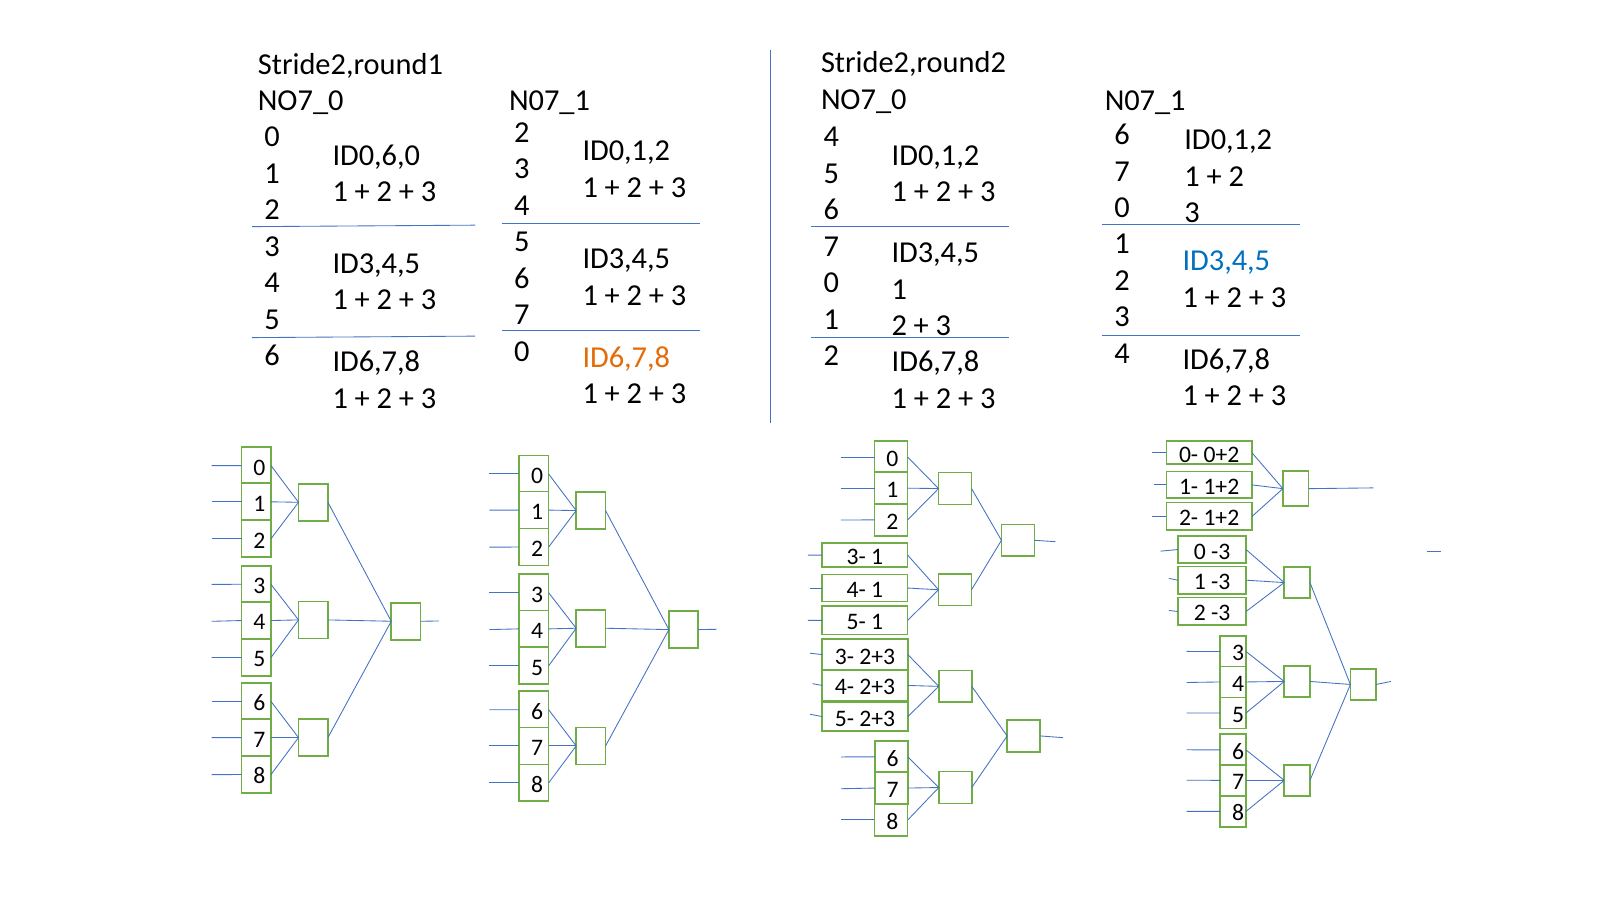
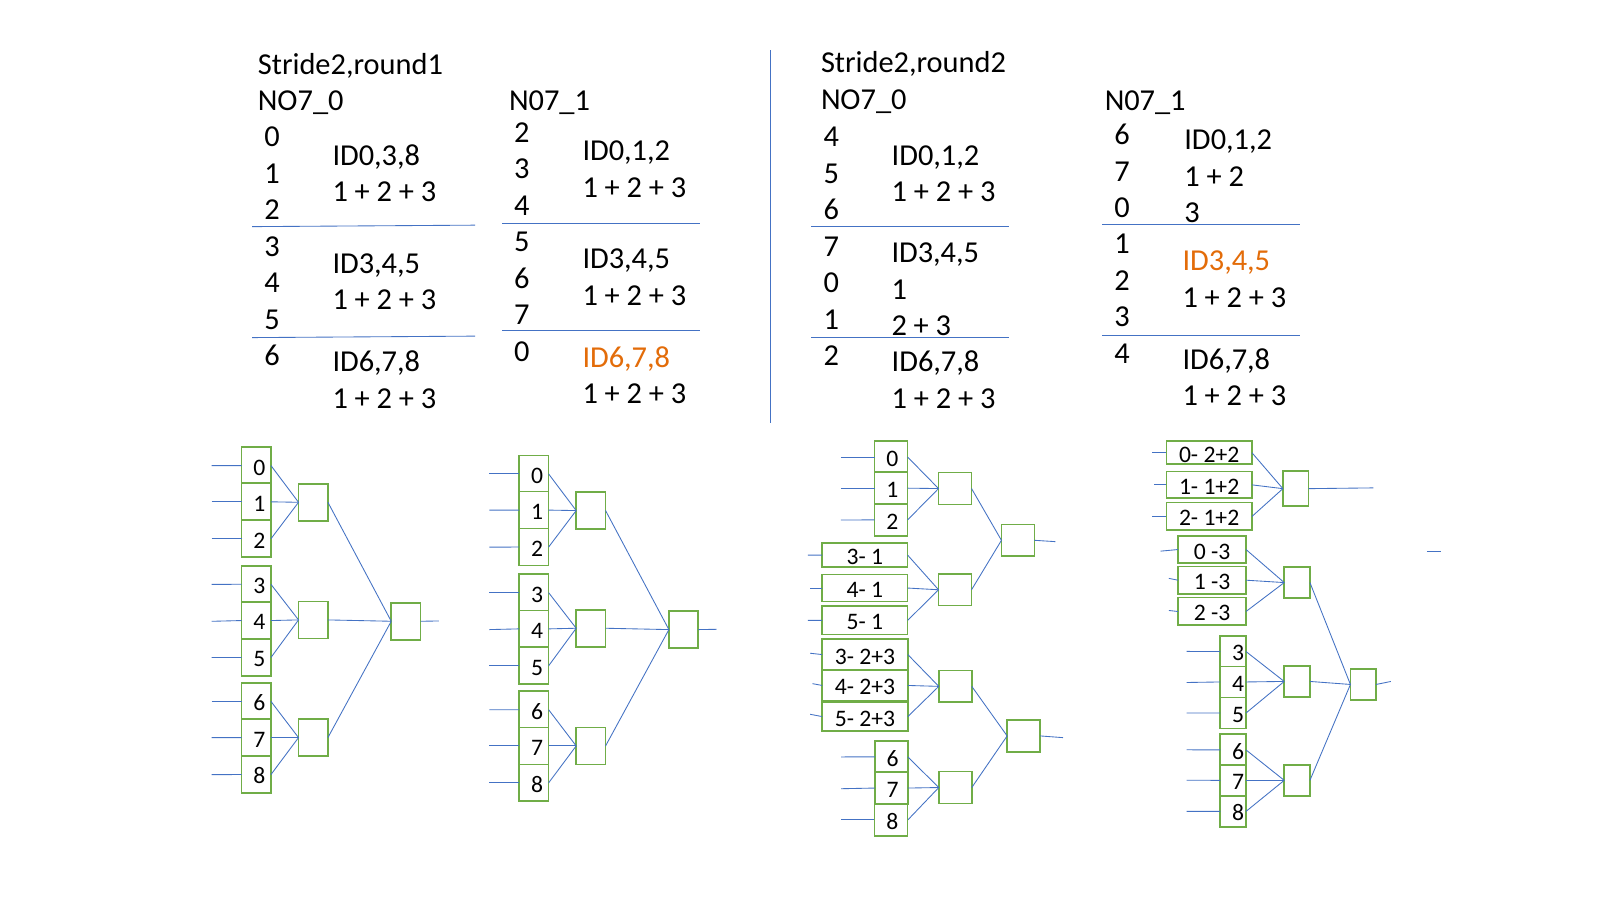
ID0,6,0: ID0,6,0 -> ID0,3,8
ID3,4,5 at (1226, 261) colour: blue -> orange
0+2: 0+2 -> 2+2
